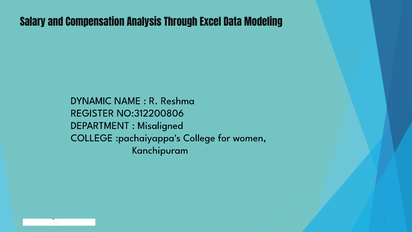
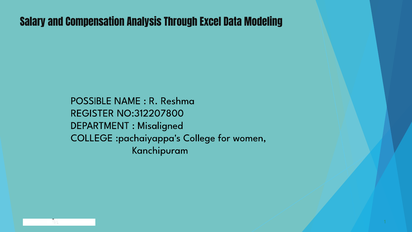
DYNAMIC: DYNAMIC -> POSSIBLE
NO:312200806: NO:312200806 -> NO:312207800
